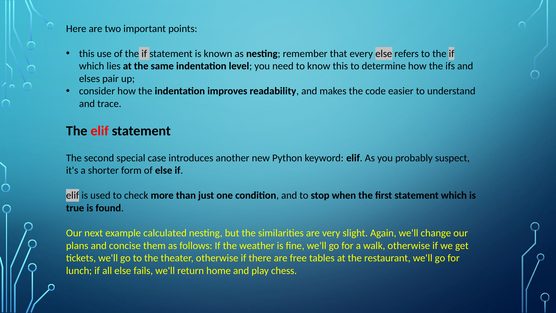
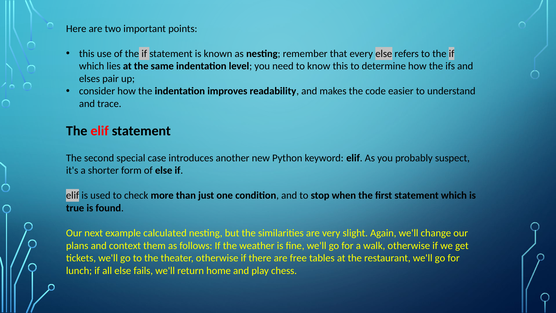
concise: concise -> context
